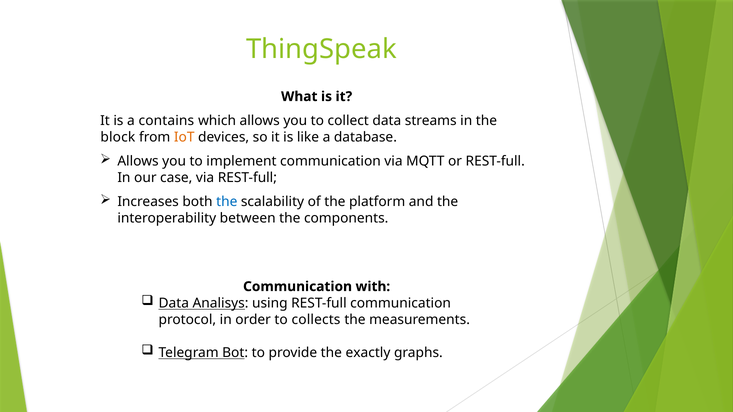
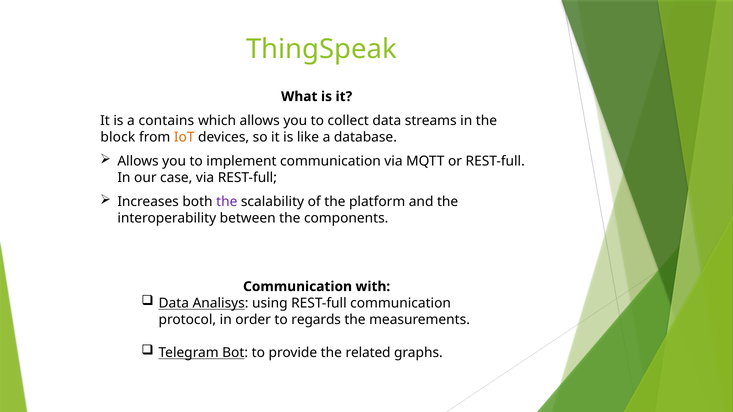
the at (227, 202) colour: blue -> purple
collects: collects -> regards
exactly: exactly -> related
